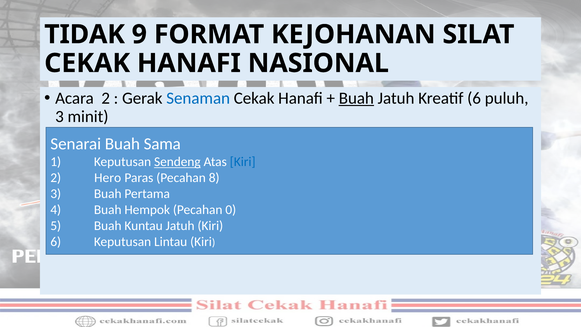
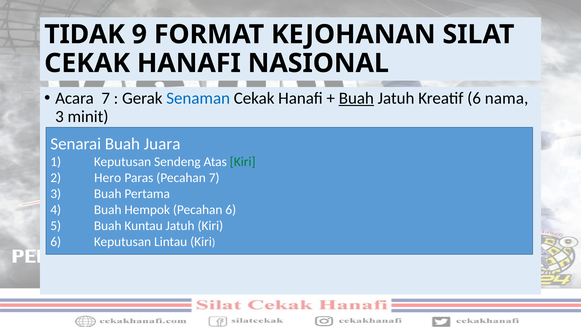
Acara 2: 2 -> 7
puluh: puluh -> nama
Sama: Sama -> Juara
Sendeng underline: present -> none
Kiri at (243, 162) colour: blue -> green
Pecahan 8: 8 -> 7
Pecahan 0: 0 -> 6
